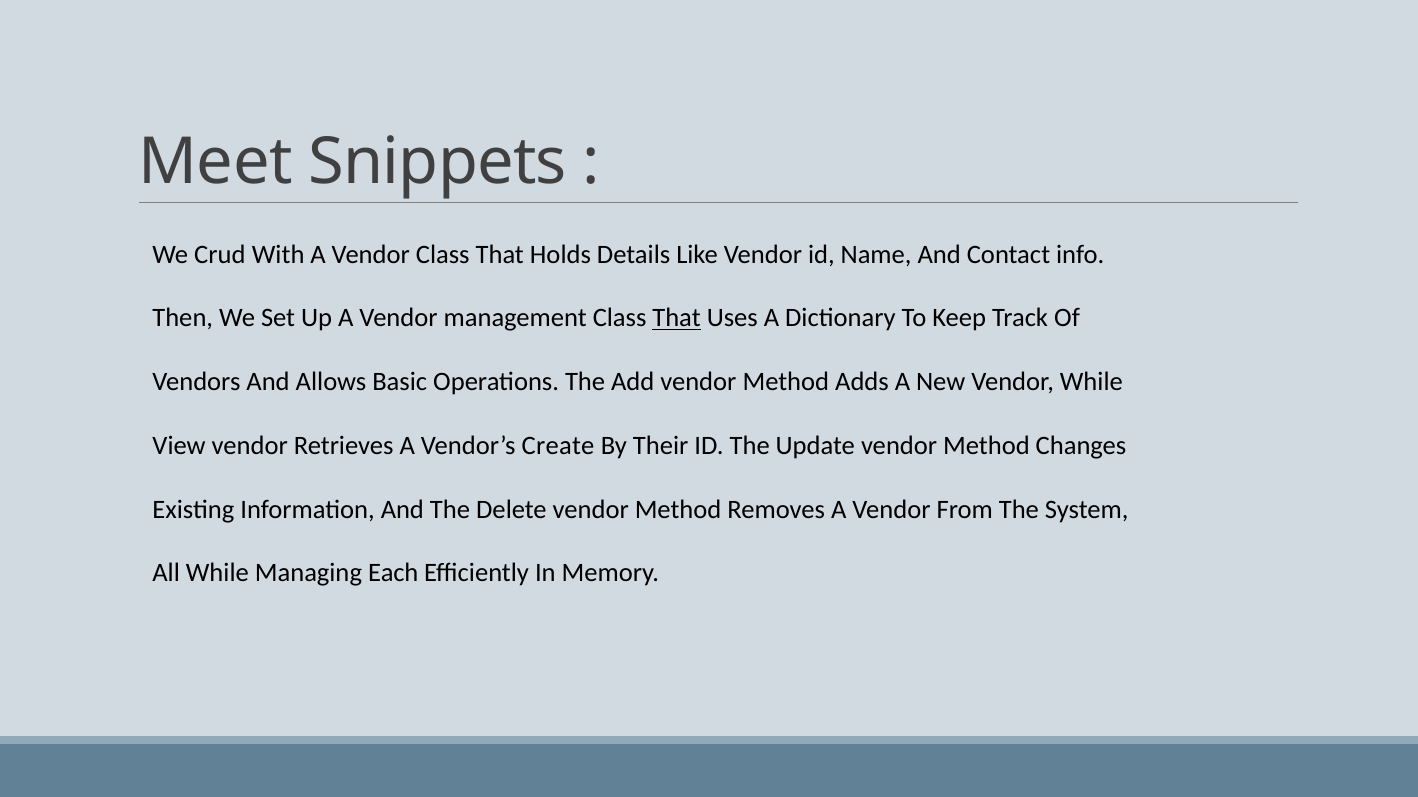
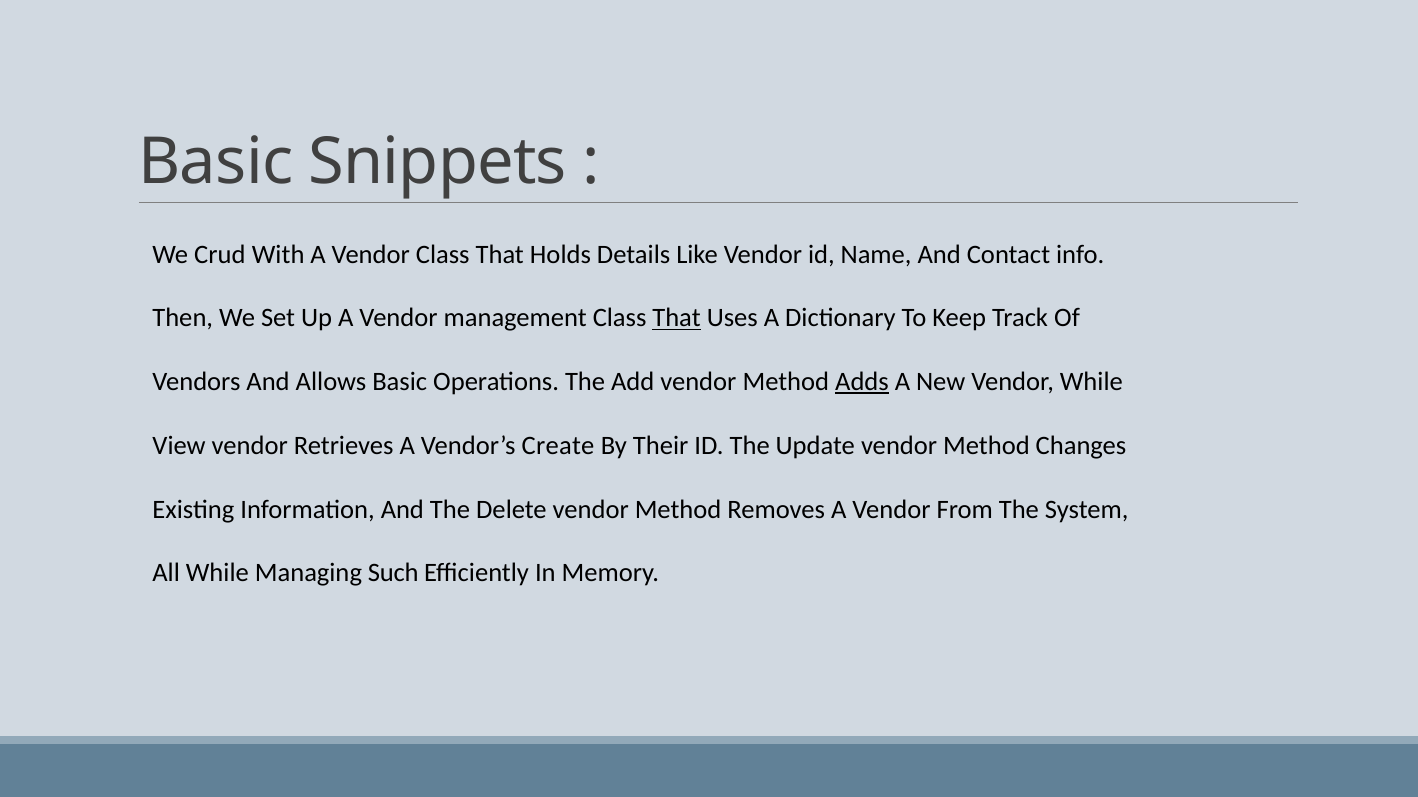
Meet at (216, 162): Meet -> Basic
Adds underline: none -> present
Each: Each -> Such
